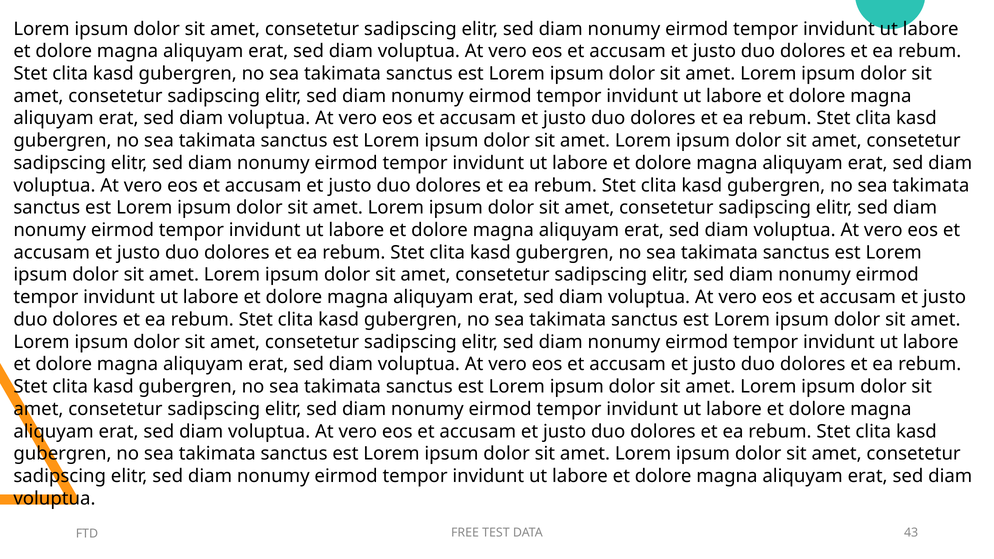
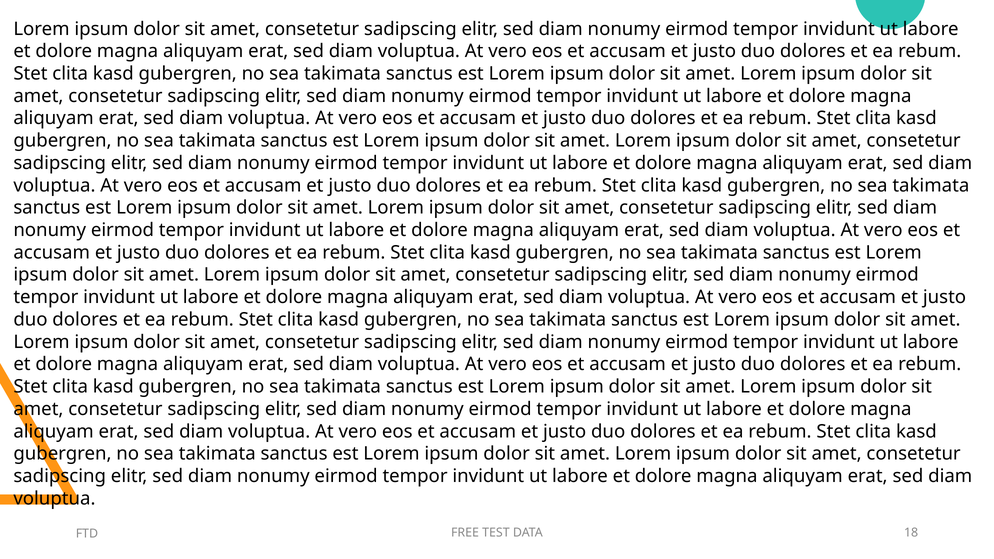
43: 43 -> 18
